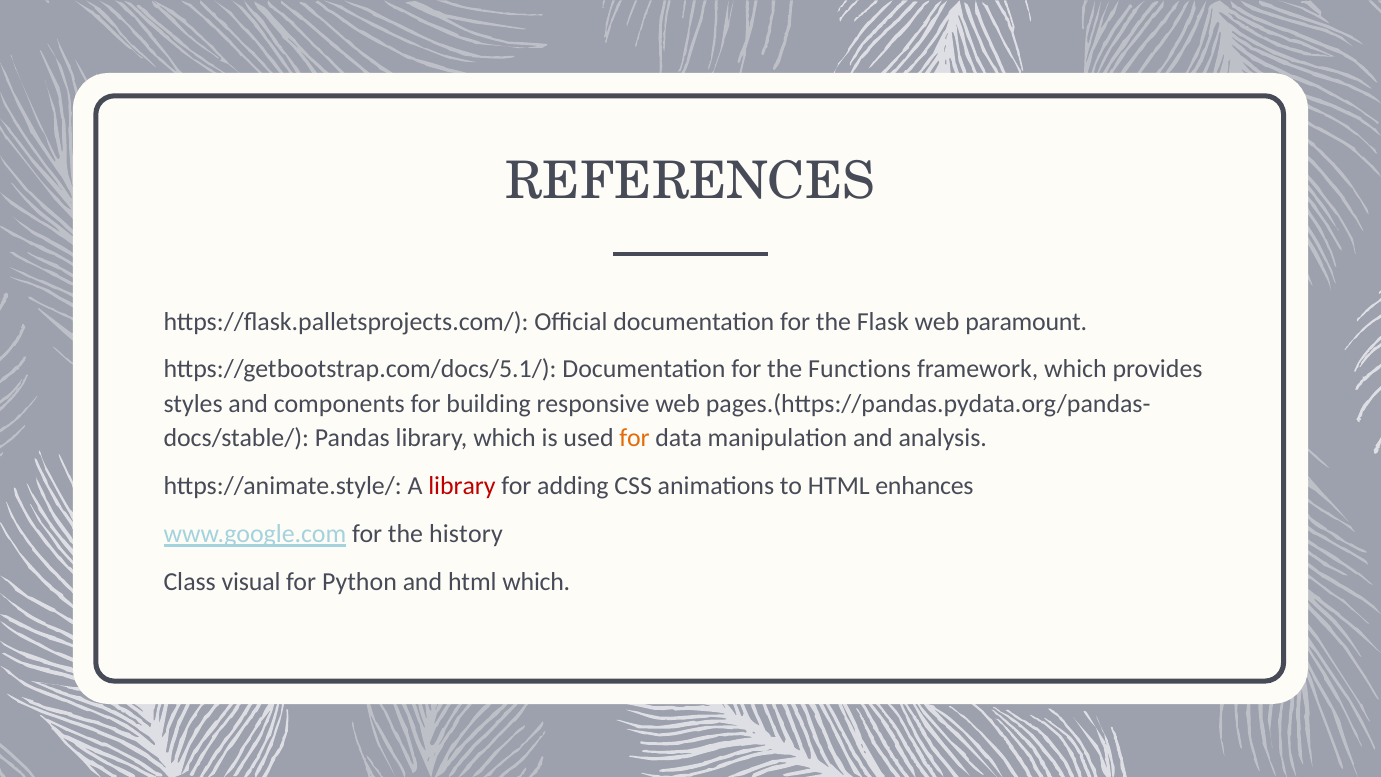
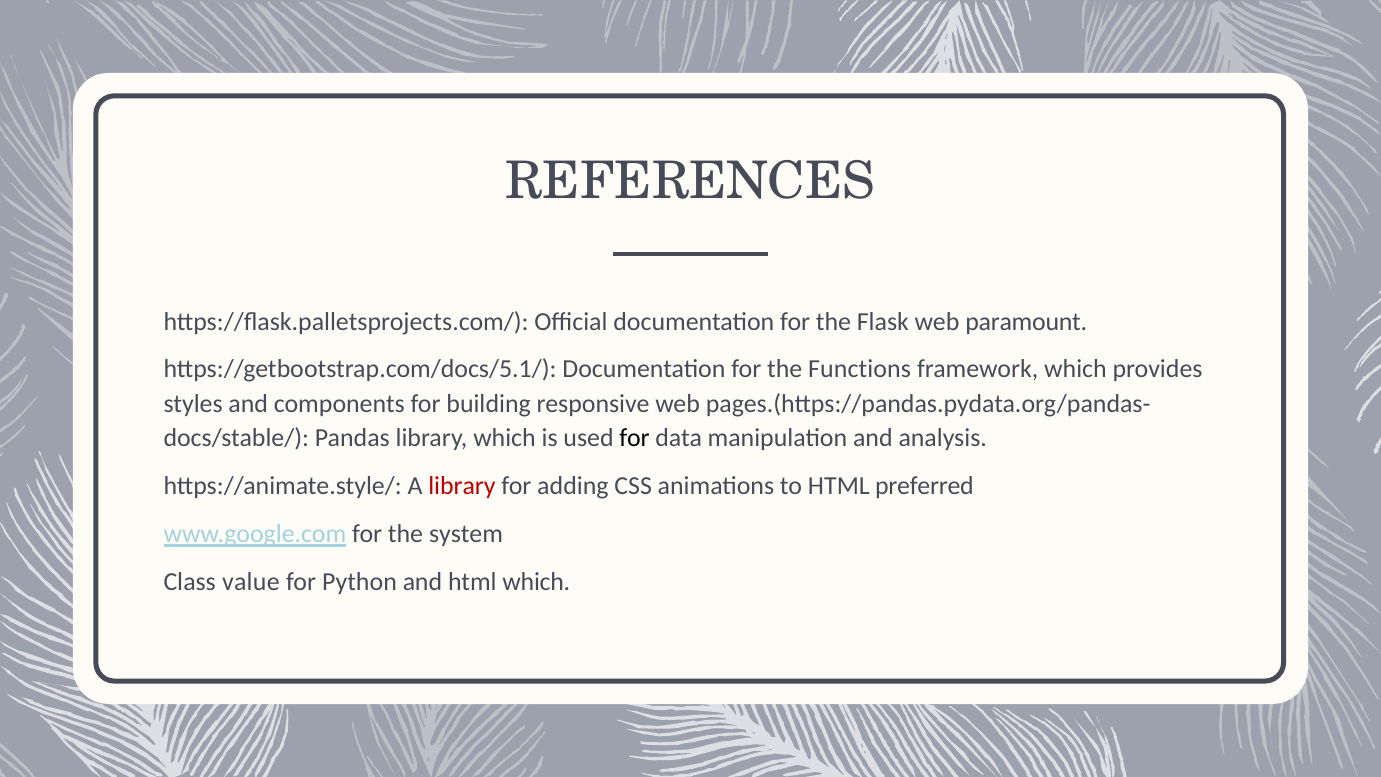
for at (635, 438) colour: orange -> black
enhances: enhances -> preferred
history: history -> system
visual: visual -> value
